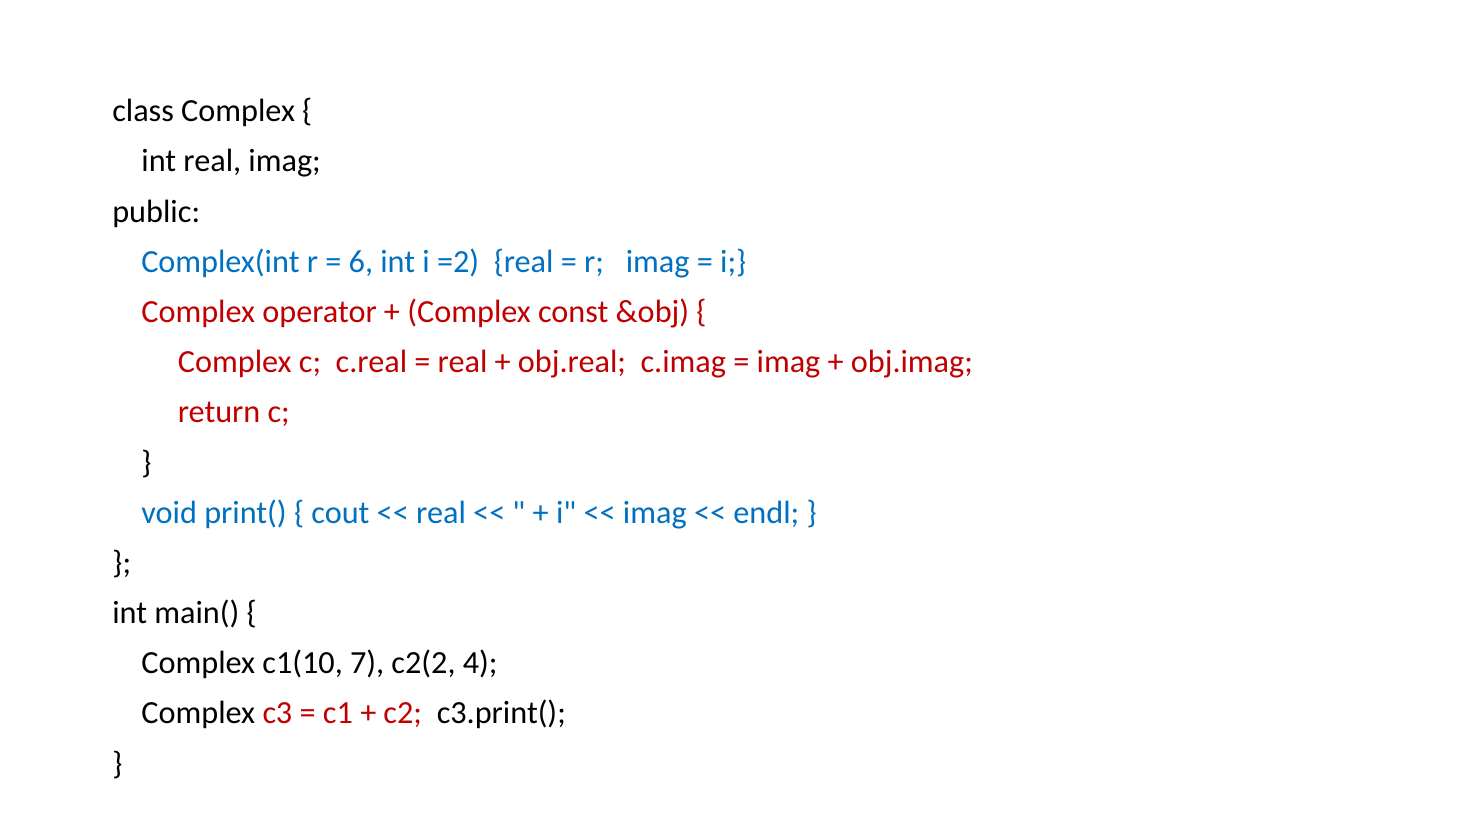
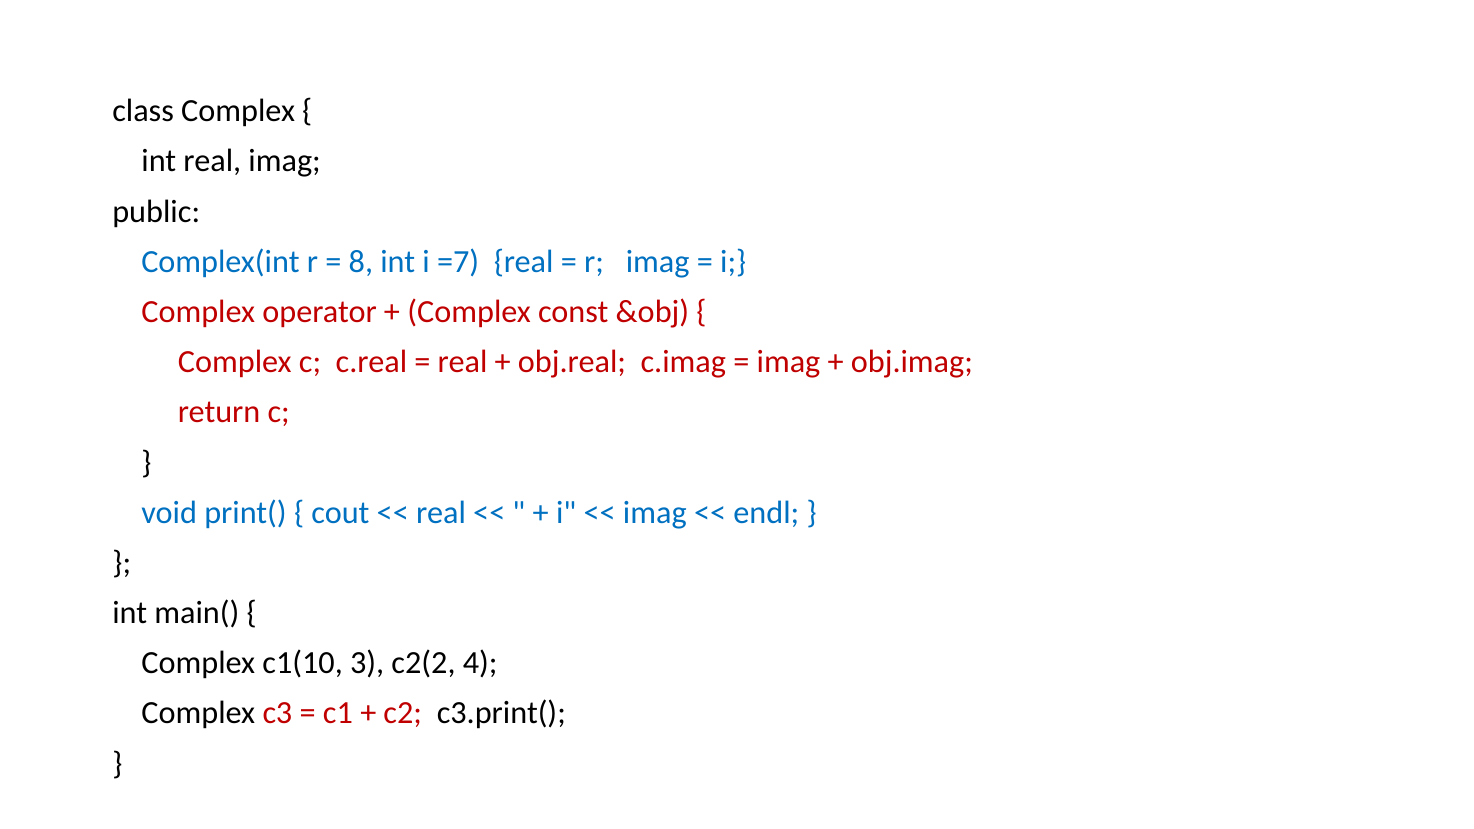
6: 6 -> 8
=2: =2 -> =7
7: 7 -> 3
